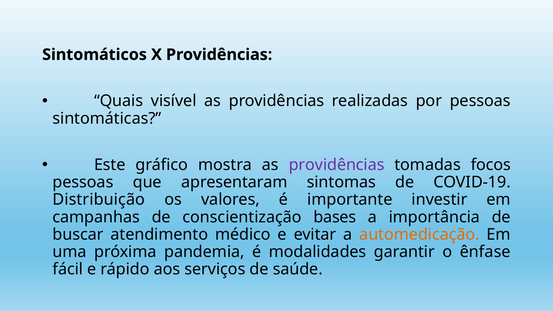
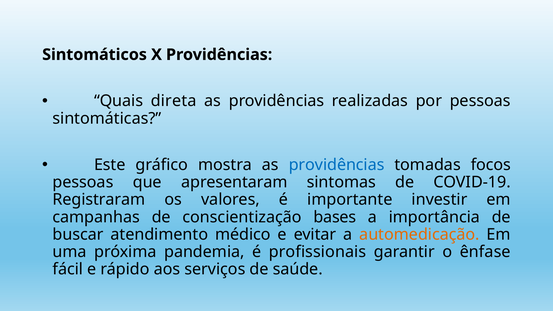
visível: visível -> direta
providências at (337, 165) colour: purple -> blue
Distribuição: Distribuição -> Registraram
modalidades: modalidades -> profissionais
